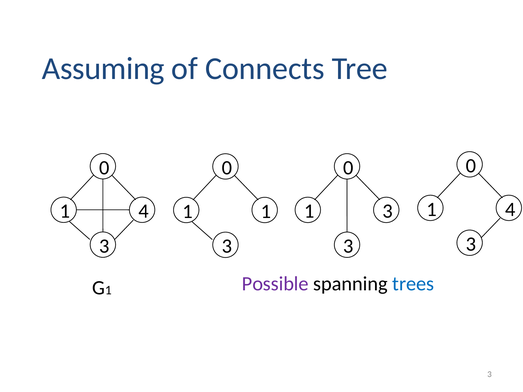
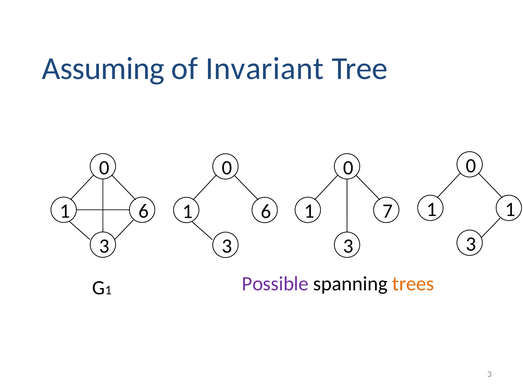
Connects: Connects -> Invariant
4 at (510, 209): 4 -> 1
4 at (144, 211): 4 -> 6
3 at (388, 211): 3 -> 7
1 at (266, 212): 1 -> 6
trees colour: blue -> orange
